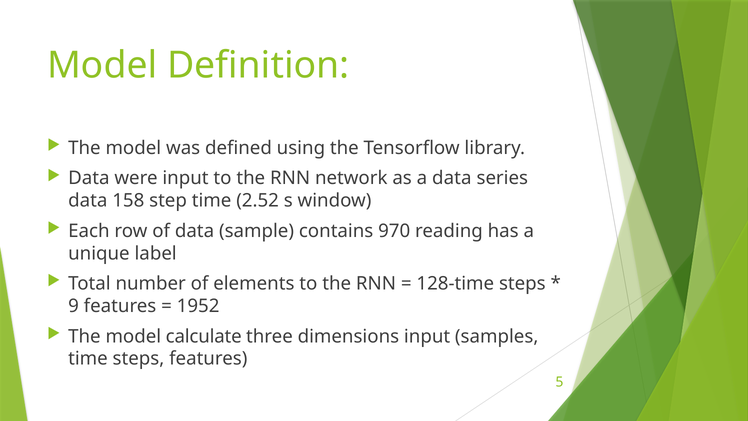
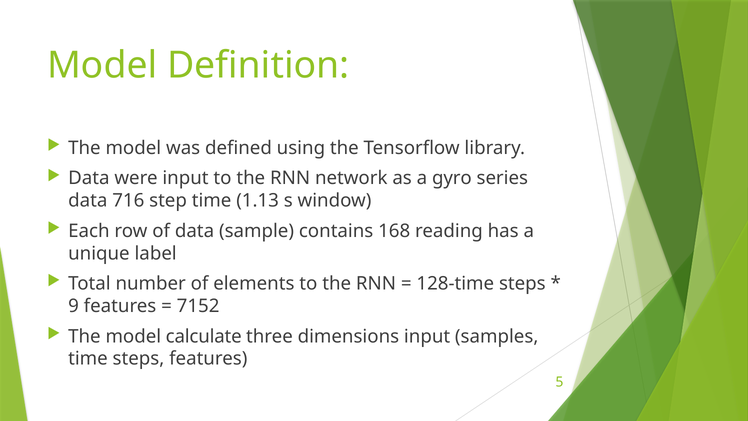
a data: data -> gyro
158: 158 -> 716
2.52: 2.52 -> 1.13
970: 970 -> 168
1952: 1952 -> 7152
